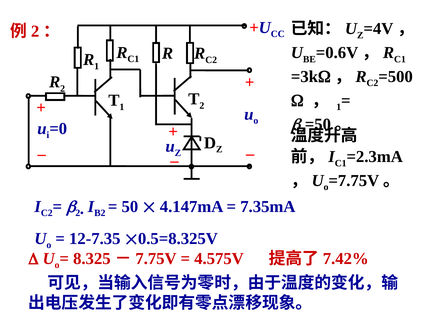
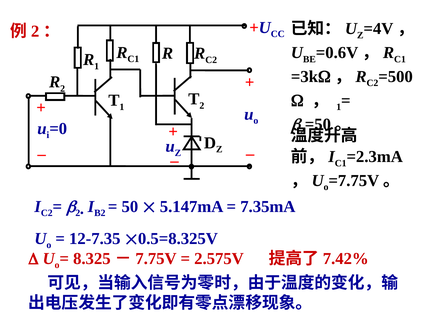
4.147mA: 4.147mA -> 5.147mA
4.575V: 4.575V -> 2.575V
